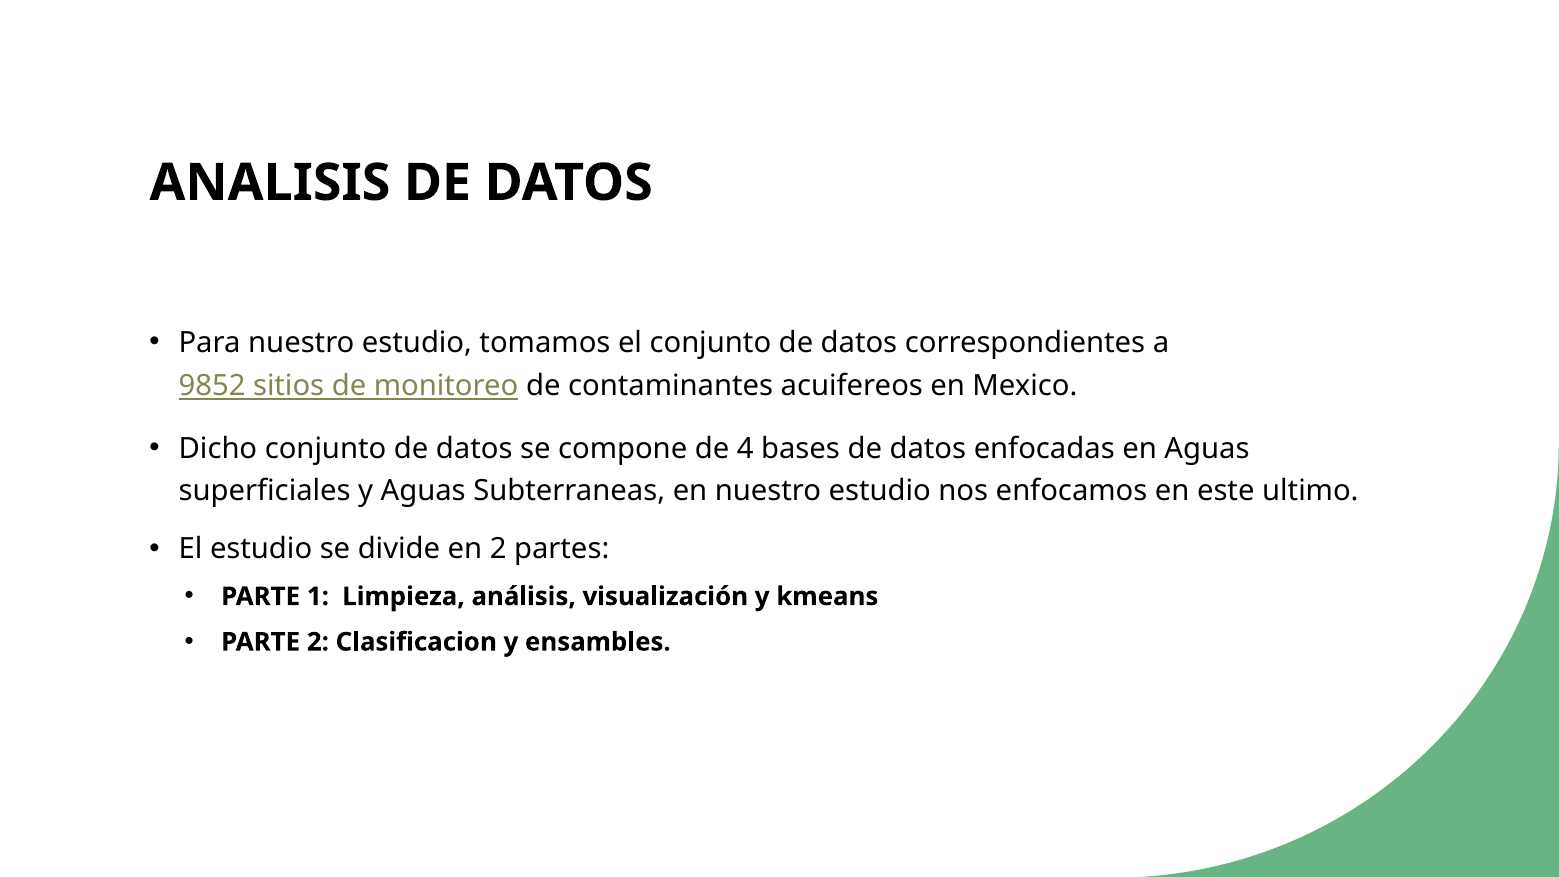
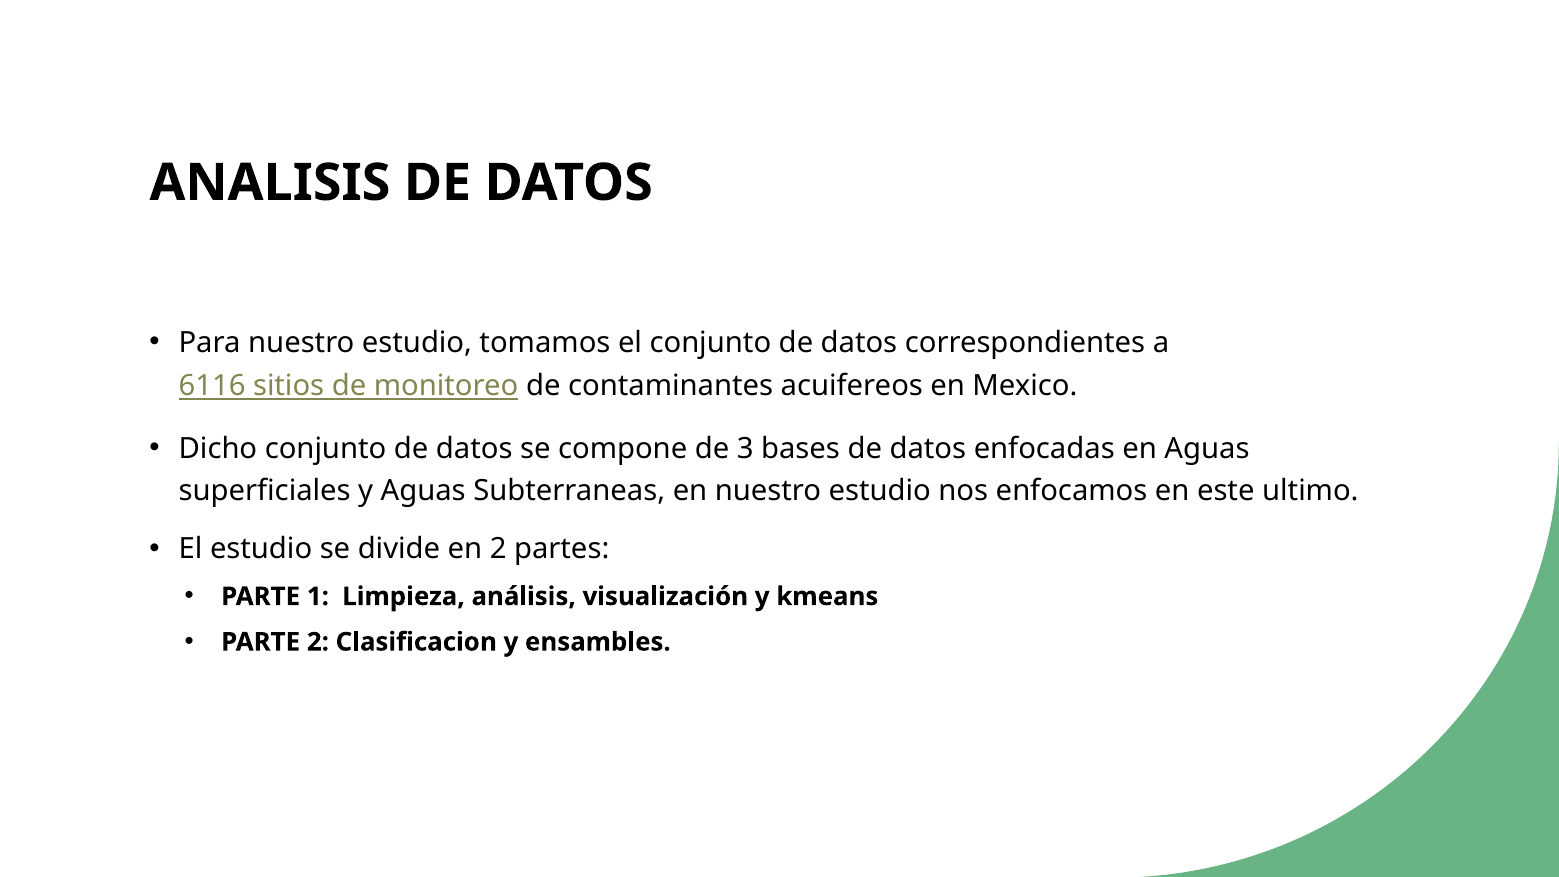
9852: 9852 -> 6116
4: 4 -> 3
